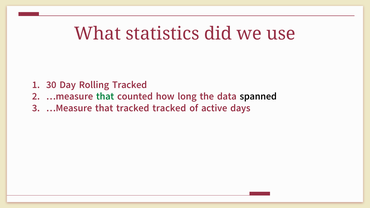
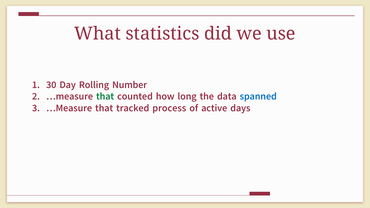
Rolling Tracked: Tracked -> Number
spanned colour: black -> blue
tracked tracked: tracked -> process
